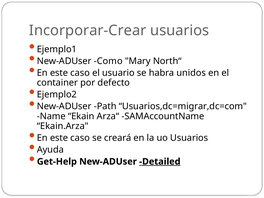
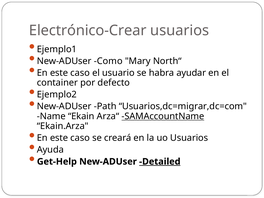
Incorporar-Crear: Incorporar-Crear -> Electrónico-Crear
unidos: unidos -> ayudar
SAMAccountName underline: none -> present
